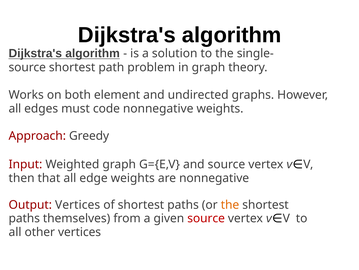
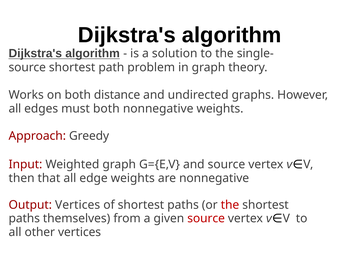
element: element -> distance
must code: code -> both
the at (230, 204) colour: orange -> red
